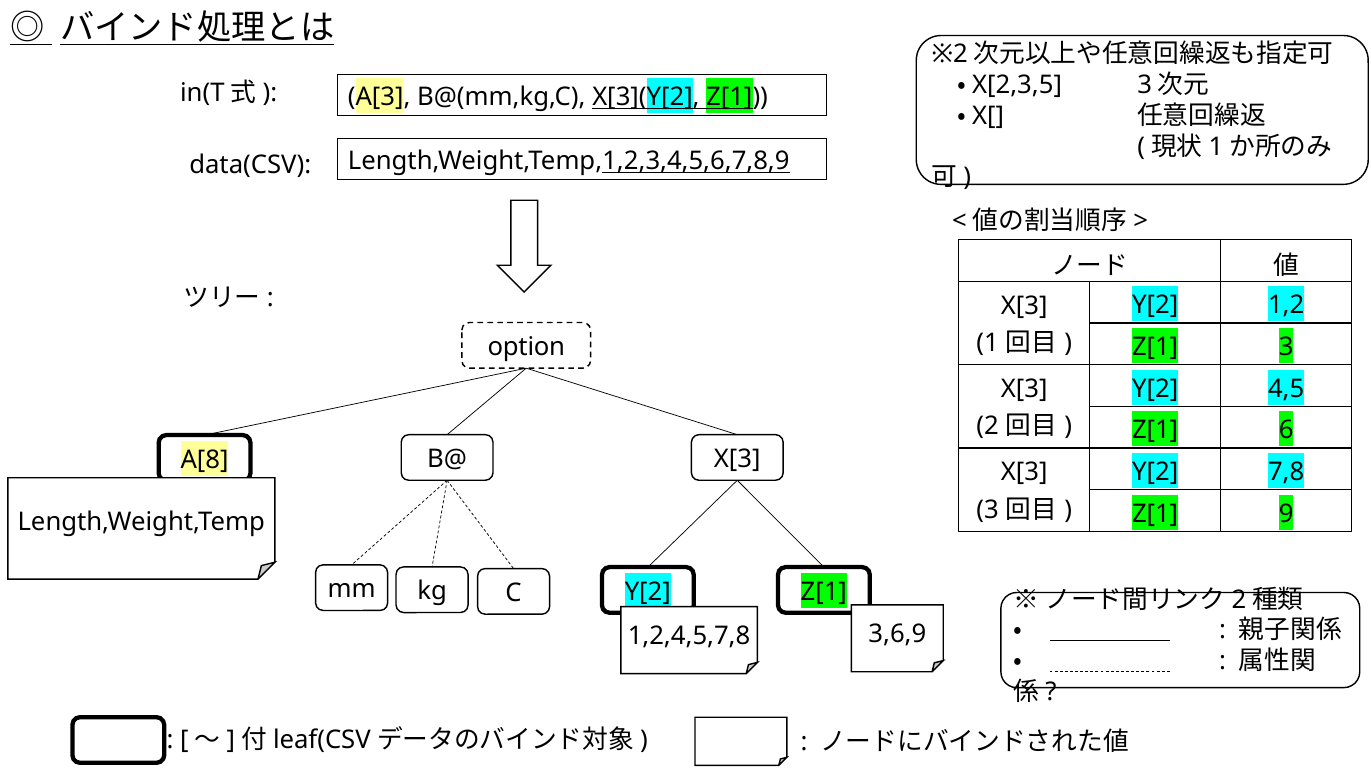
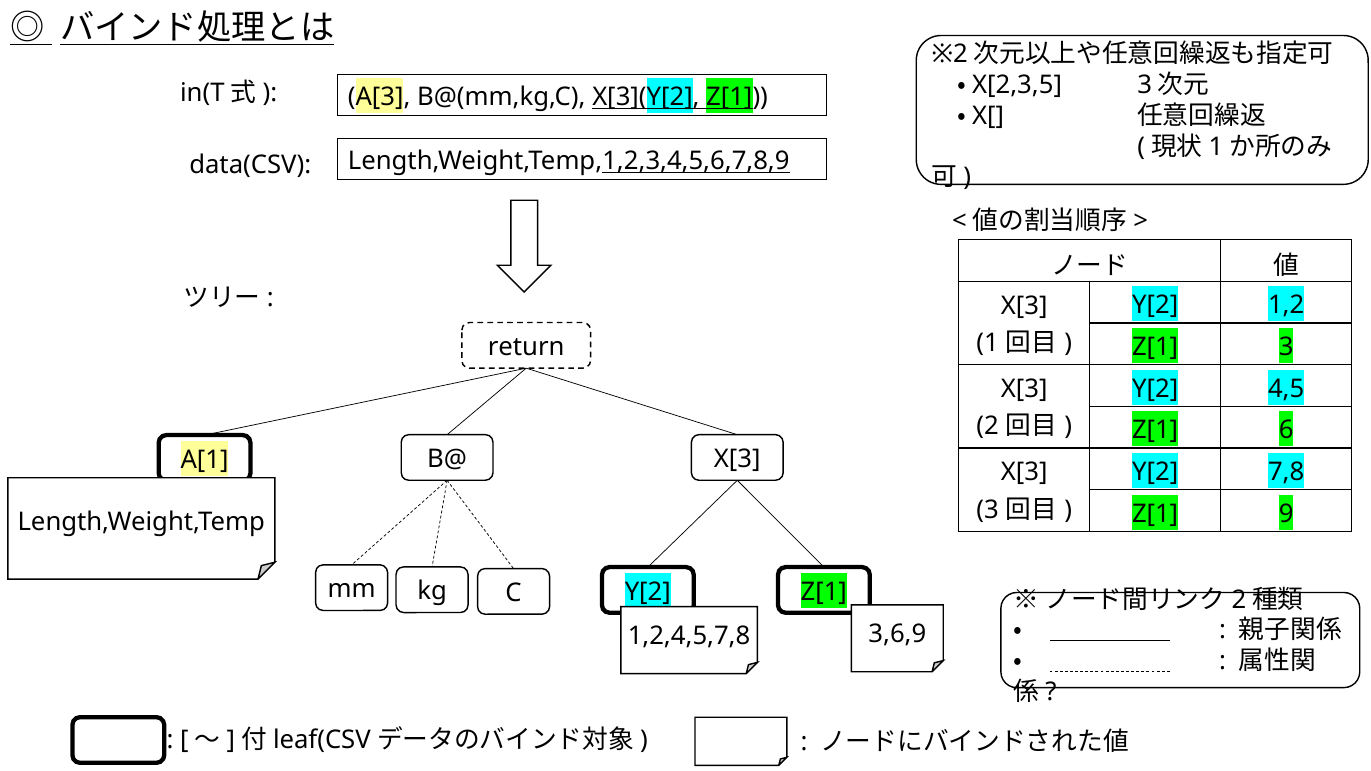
option: option -> return
A[8: A[8 -> A[1
